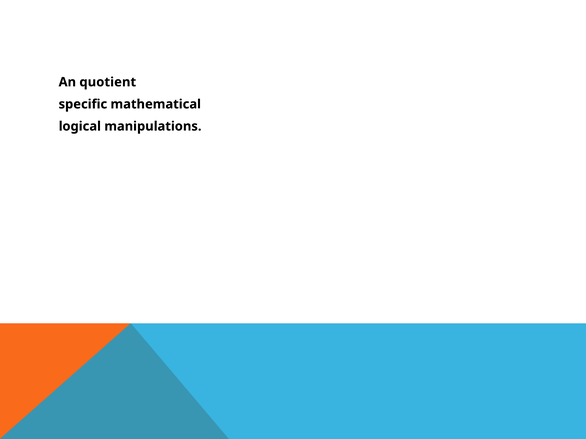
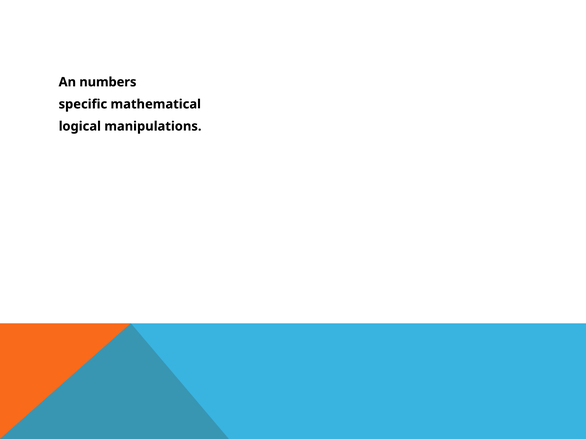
quotient: quotient -> numbers
